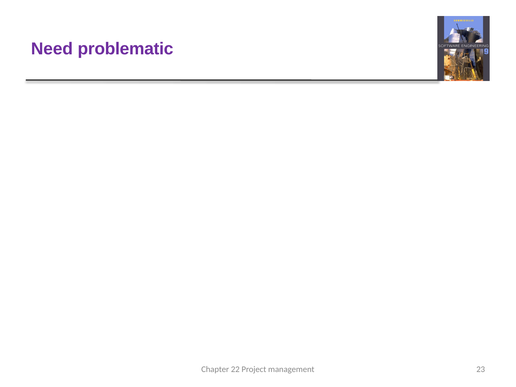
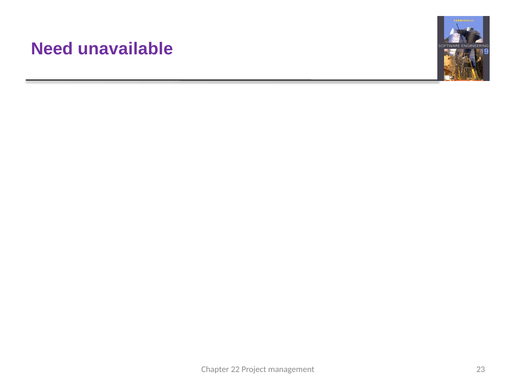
problematic: problematic -> unavailable
